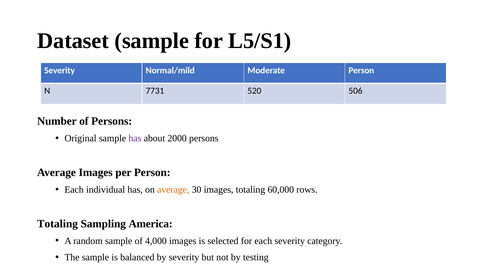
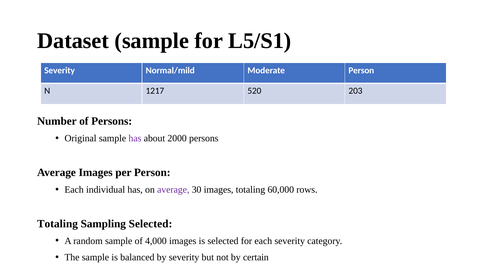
7731: 7731 -> 1217
506: 506 -> 203
average at (173, 190) colour: orange -> purple
Sampling America: America -> Selected
testing: testing -> certain
